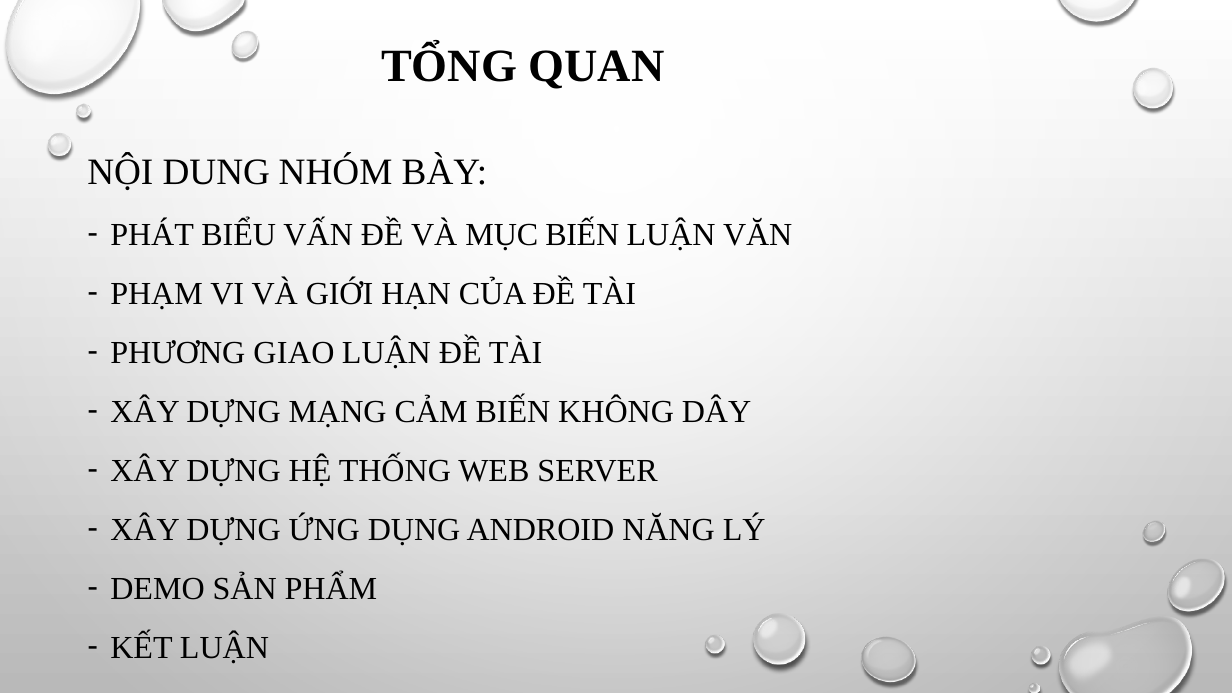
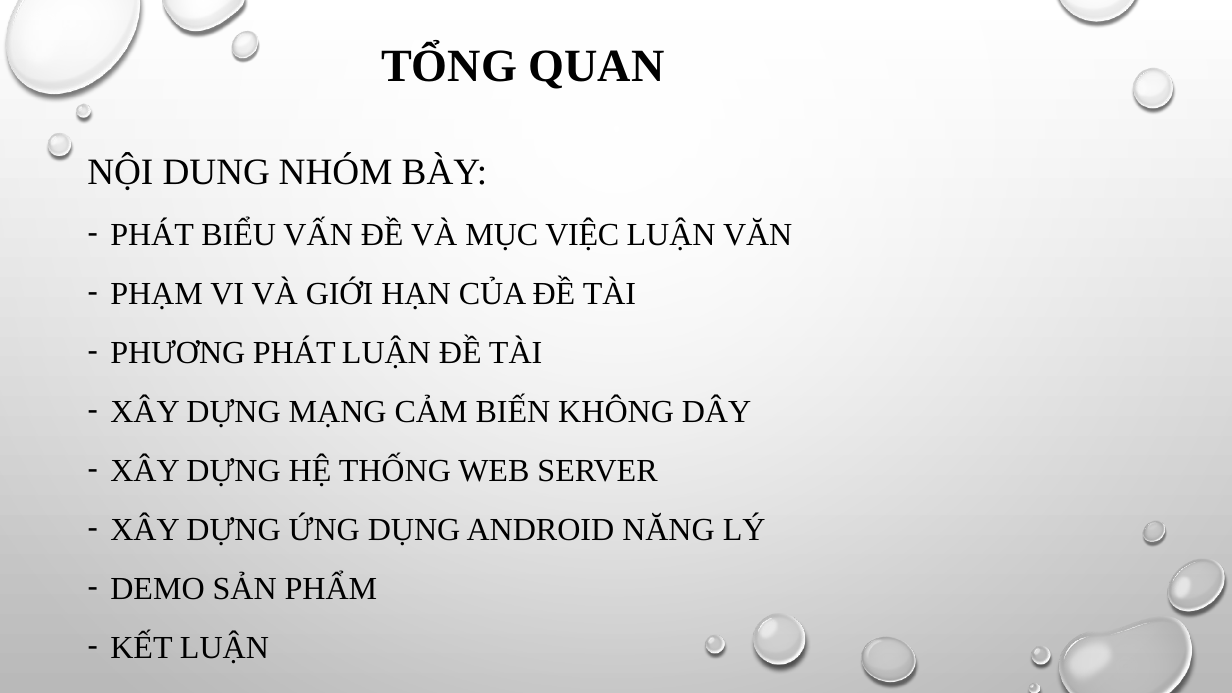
MỤC BIẾN: BIẾN -> VIỆC
PHƯƠNG GIAO: GIAO -> PHÁT
